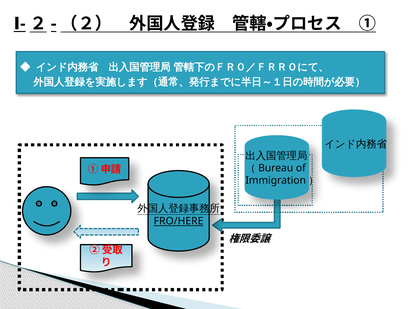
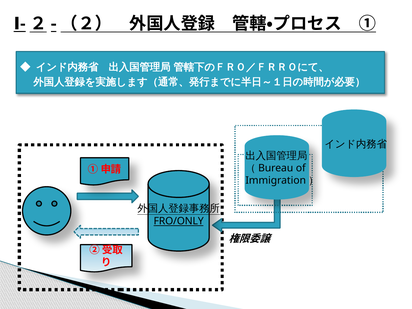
FRO/HERE: FRO/HERE -> FRO/ONLY
